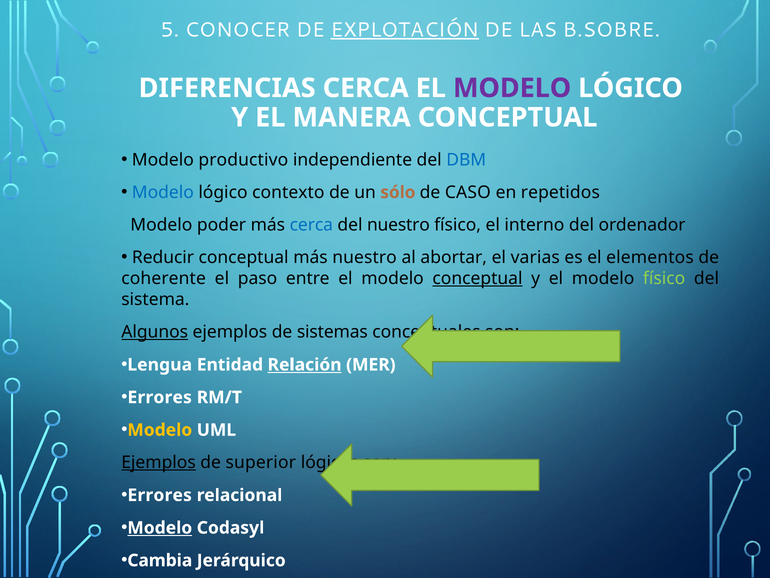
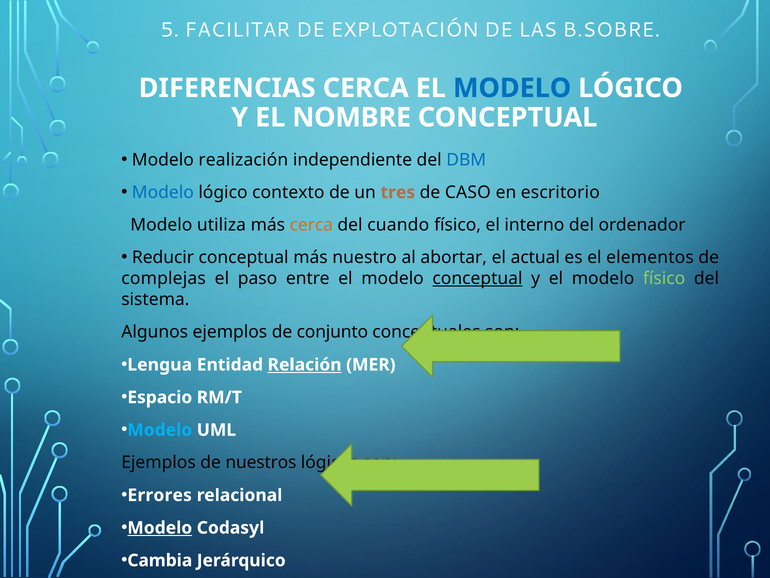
CONOCER: CONOCER -> FACILITAR
EXPLOTACIÓN underline: present -> none
MODELO at (512, 88) colour: purple -> blue
MANERA: MANERA -> NOMBRE
productivo: productivo -> realización
sólo: sólo -> tres
repetidos: repetidos -> escritorio
poder: poder -> utiliza
cerca at (311, 225) colour: blue -> orange
del nuestro: nuestro -> cuando
varias: varias -> actual
coherente: coherente -> complejas
Algunos underline: present -> none
sistemas: sistemas -> conjunto
Errores at (160, 397): Errores -> Espacio
Modelo at (160, 430) colour: yellow -> light blue
Ejemplos at (159, 462) underline: present -> none
superior: superior -> nuestros
